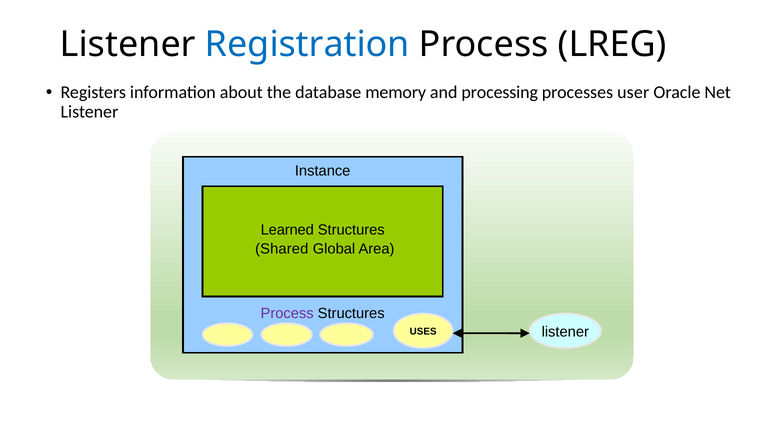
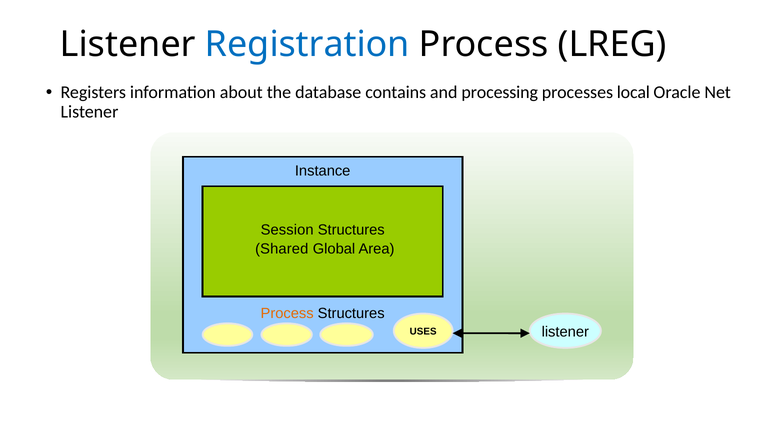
memory: memory -> contains
user: user -> local
Learned: Learned -> Session
Process at (287, 313) colour: purple -> orange
